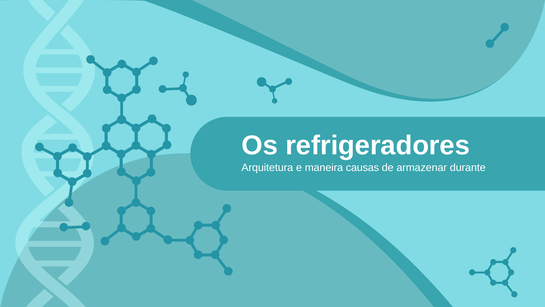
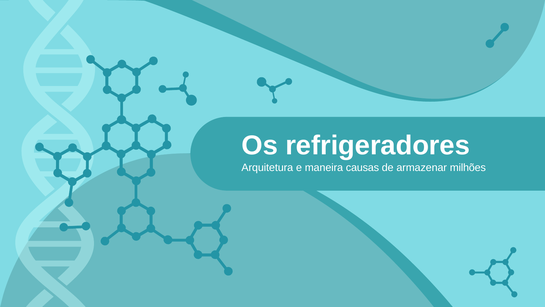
durante: durante -> milhões
